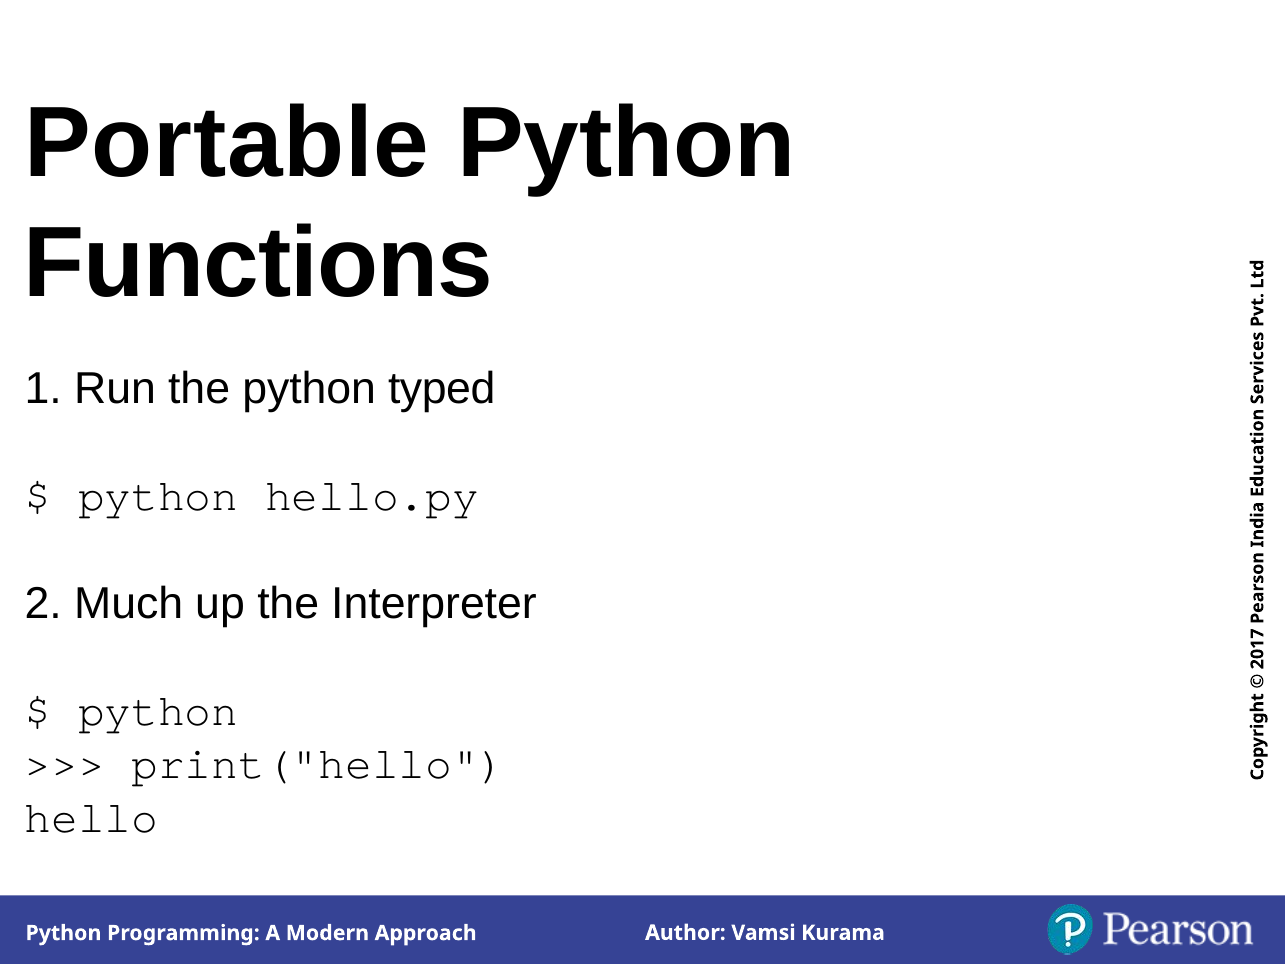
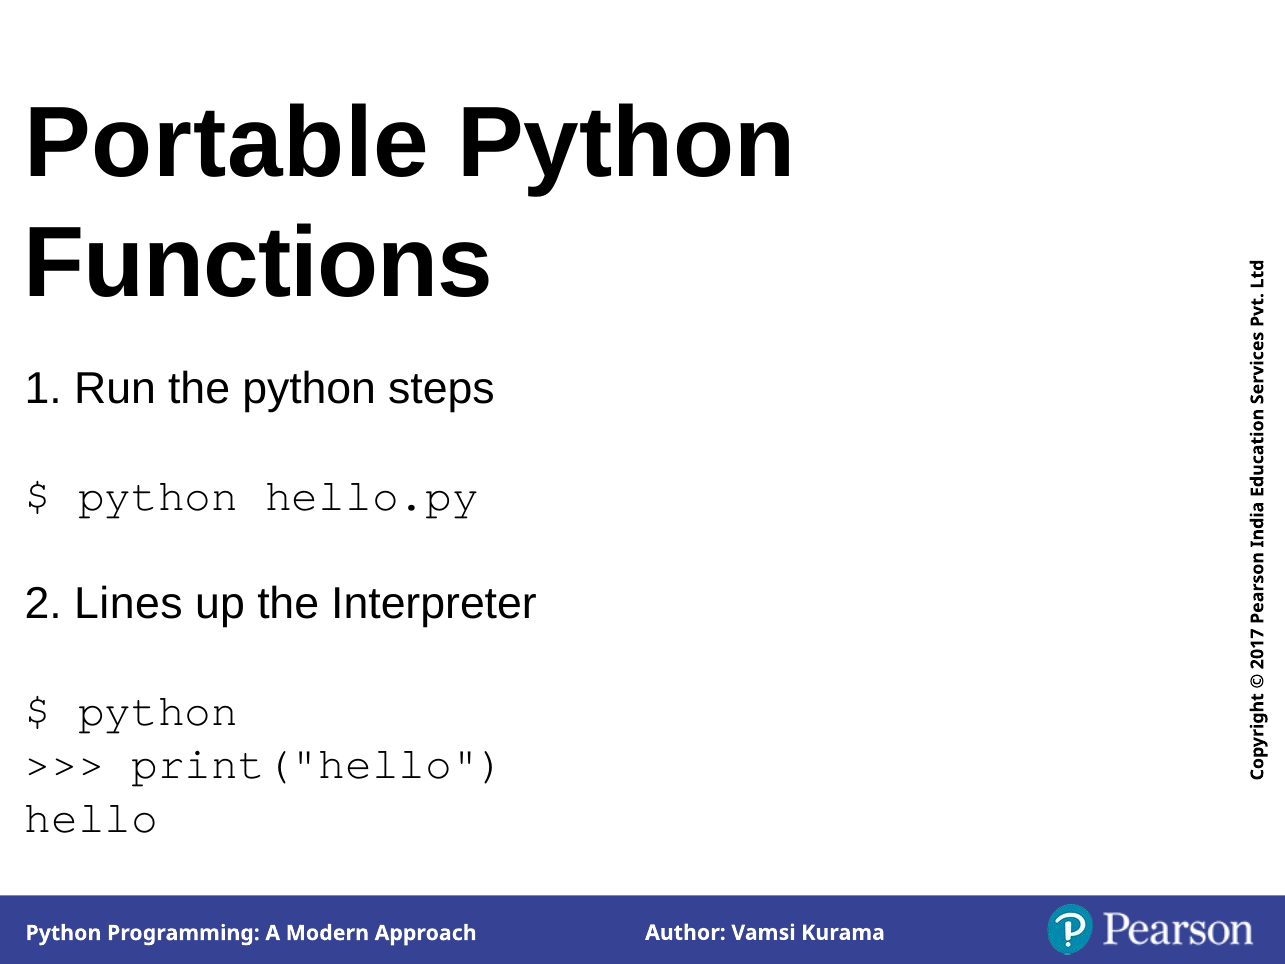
typed: typed -> steps
Much: Much -> Lines
